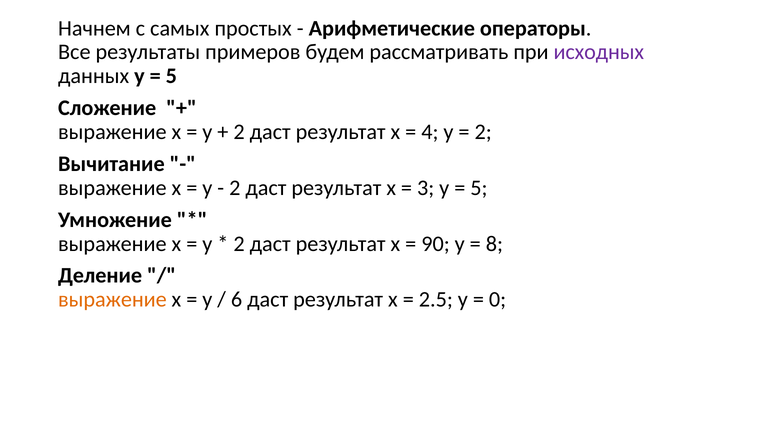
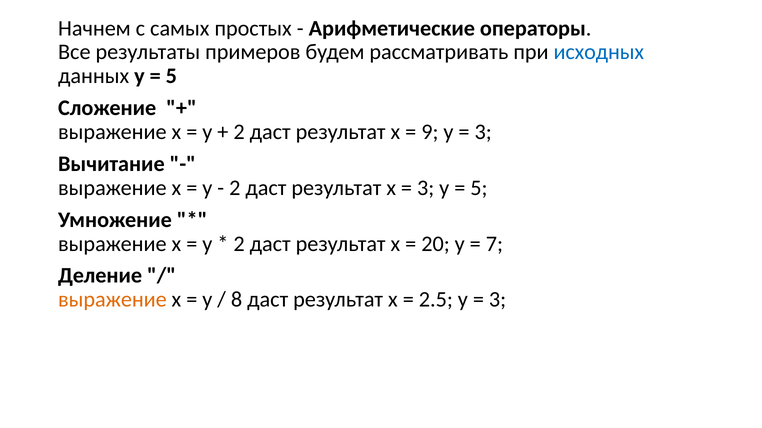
исходных colour: purple -> blue
4: 4 -> 9
2 at (483, 132): 2 -> 3
90: 90 -> 20
8: 8 -> 7
6: 6 -> 8
0 at (498, 300): 0 -> 3
